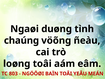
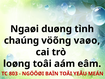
ñeàu: ñeàu -> vaøo
